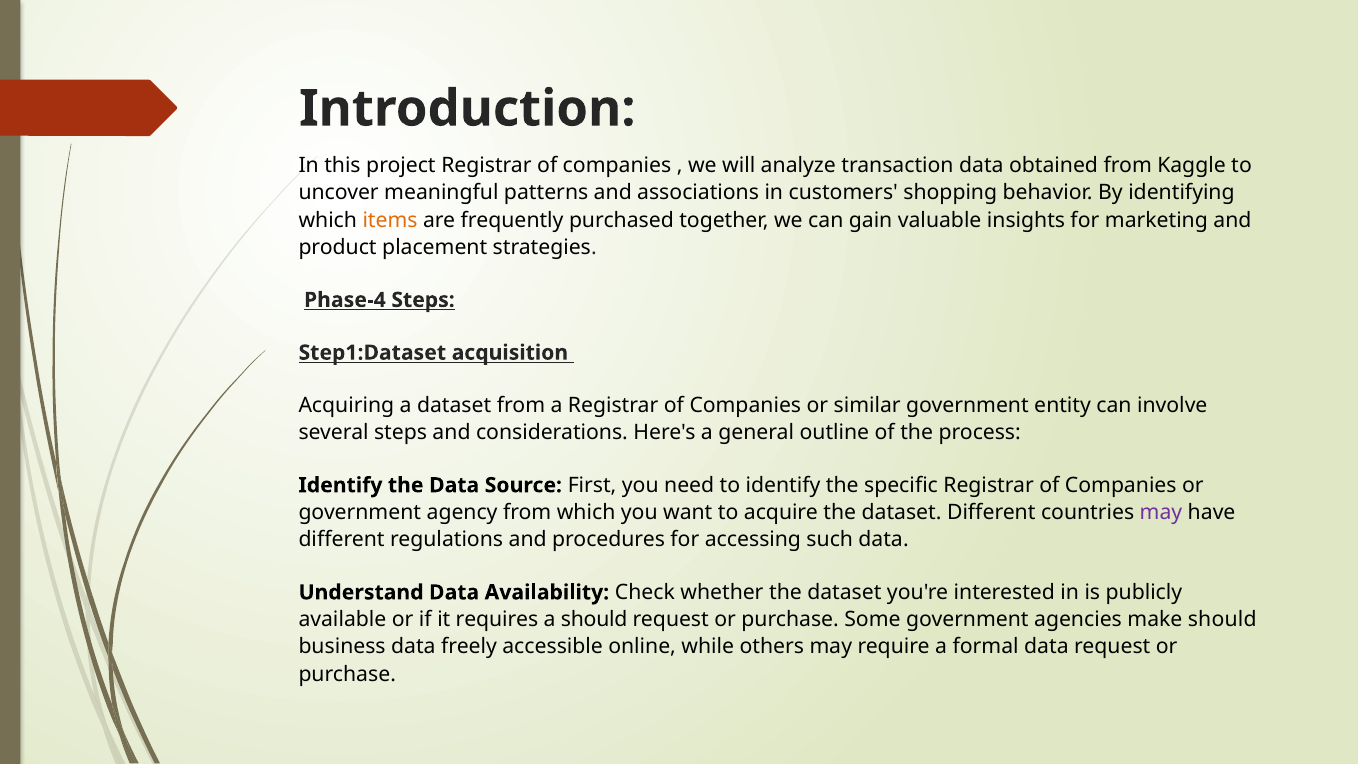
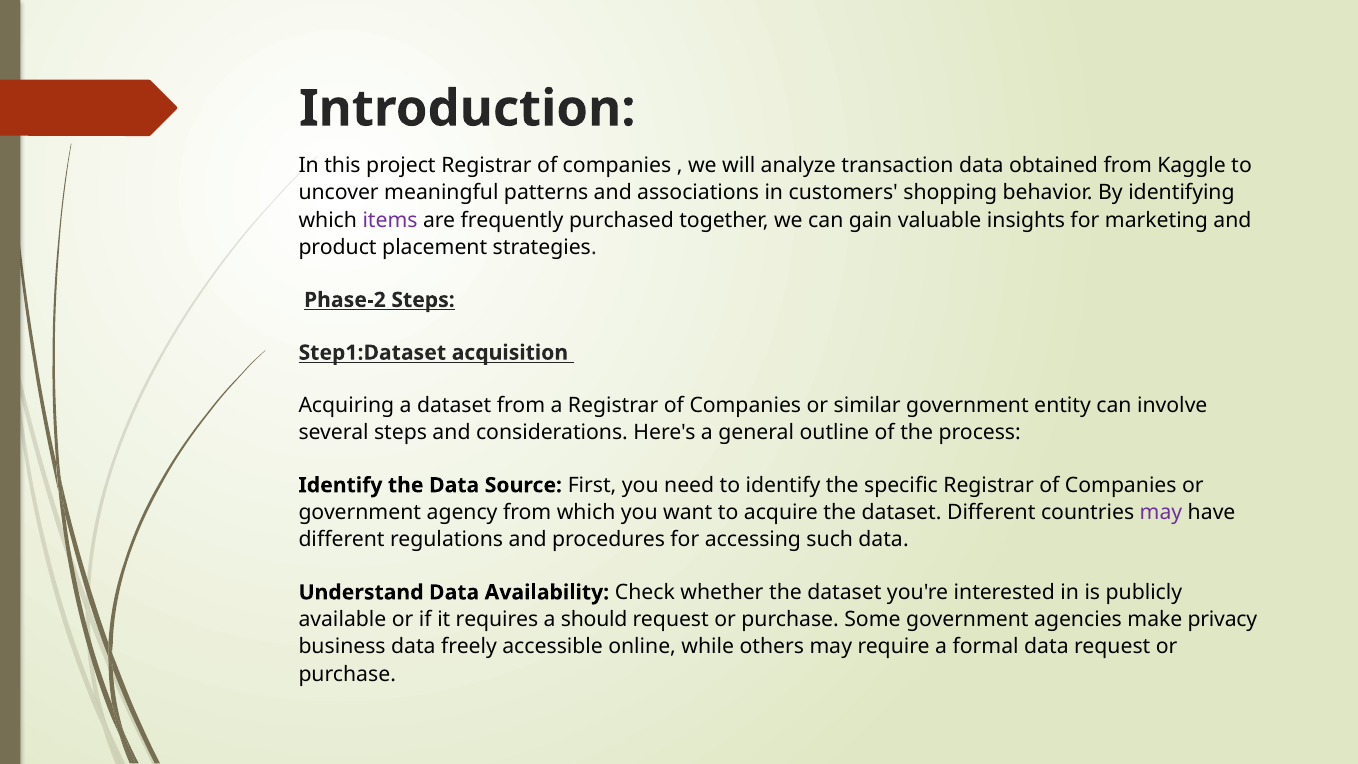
items colour: orange -> purple
Phase-4: Phase-4 -> Phase-2
make should: should -> privacy
